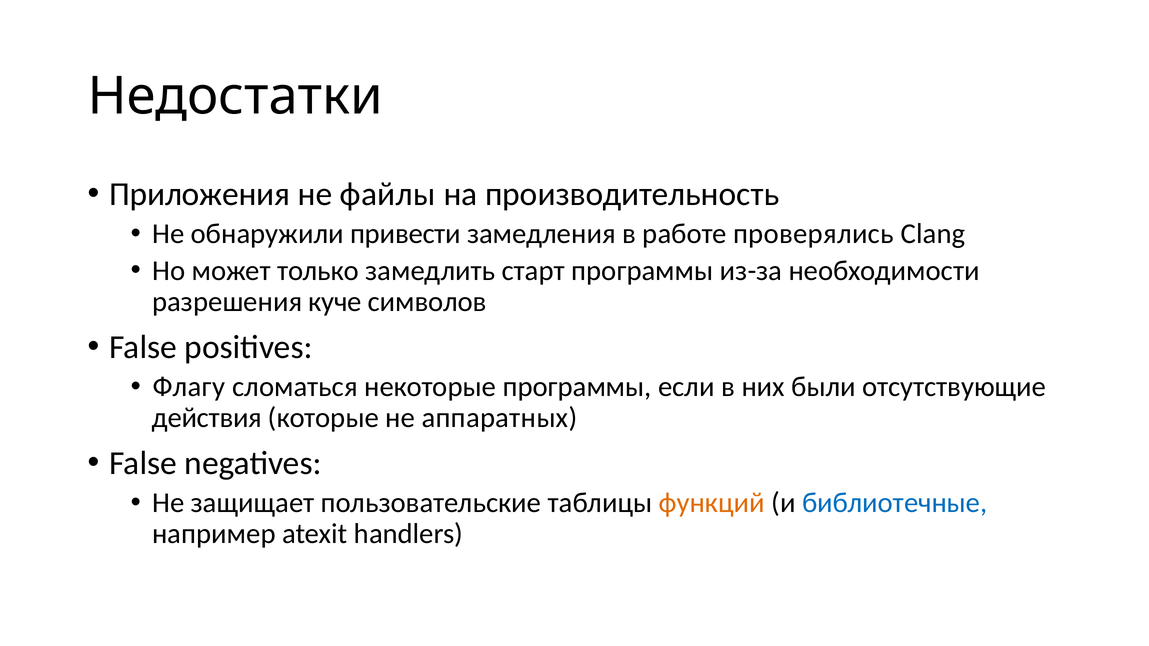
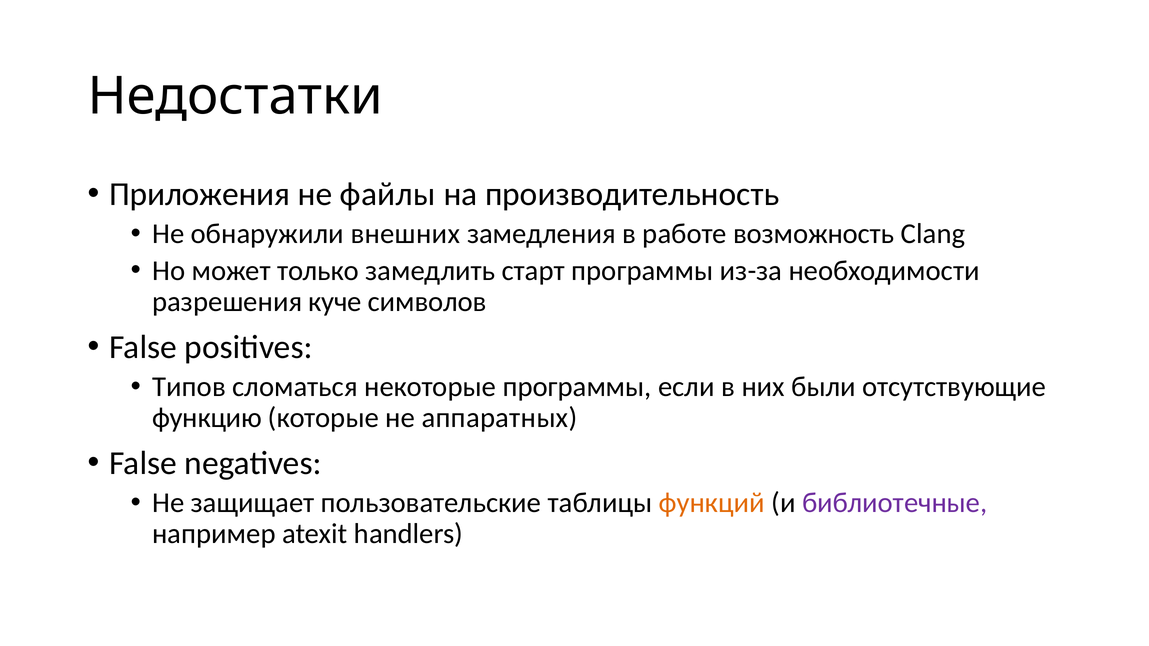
привести: привести -> внешних
проверялись: проверялись -> возможность
Флагу: Флагу -> Типов
действия: действия -> функцию
библиотечные colour: blue -> purple
